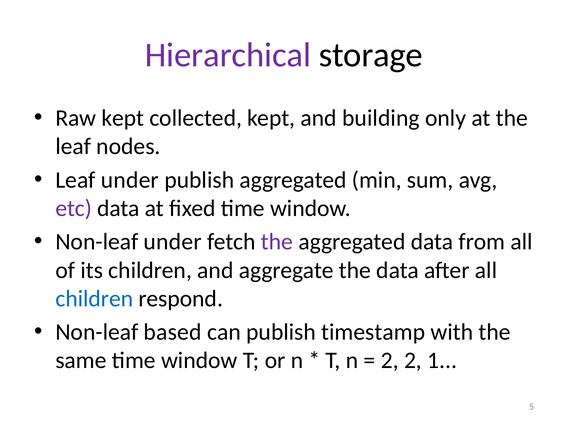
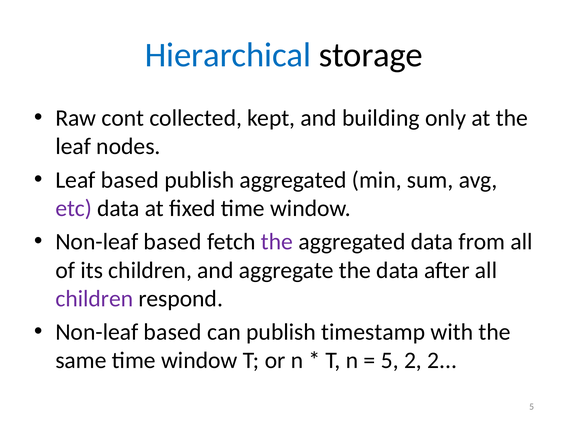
Hierarchical colour: purple -> blue
Raw kept: kept -> cont
Leaf under: under -> based
under at (173, 242): under -> based
children at (94, 299) colour: blue -> purple
2 at (390, 360): 2 -> 5
2 1: 1 -> 2
